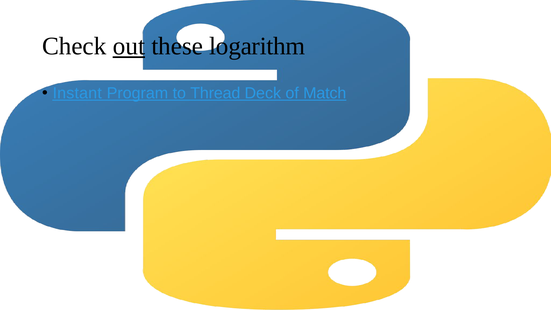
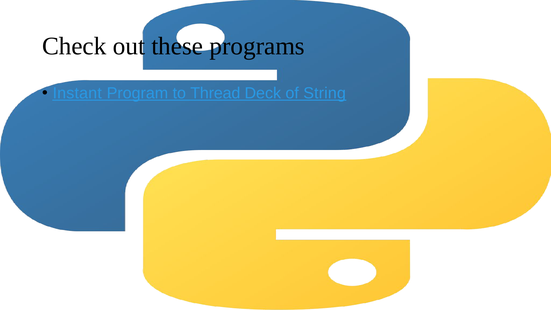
out underline: present -> none
logarithm: logarithm -> programs
Match: Match -> String
